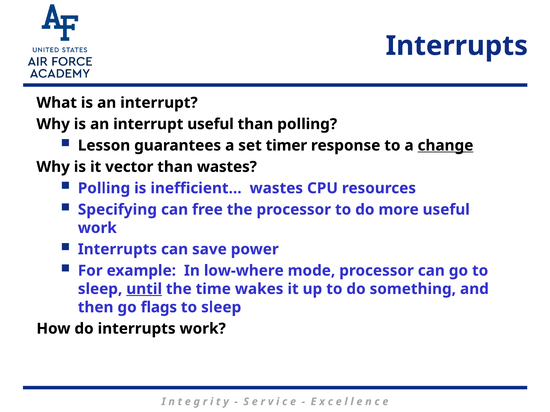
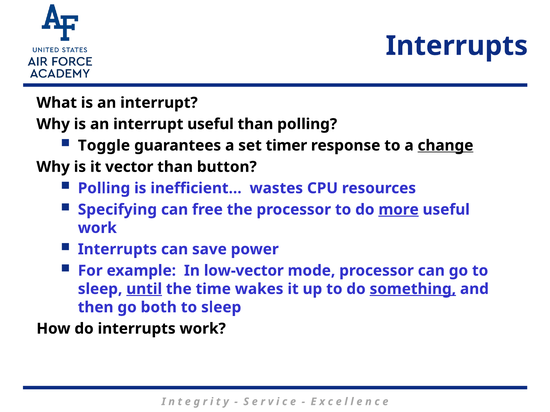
Lesson: Lesson -> Toggle
than wastes: wastes -> button
more underline: none -> present
low-where: low-where -> low-vector
something underline: none -> present
flags: flags -> both
